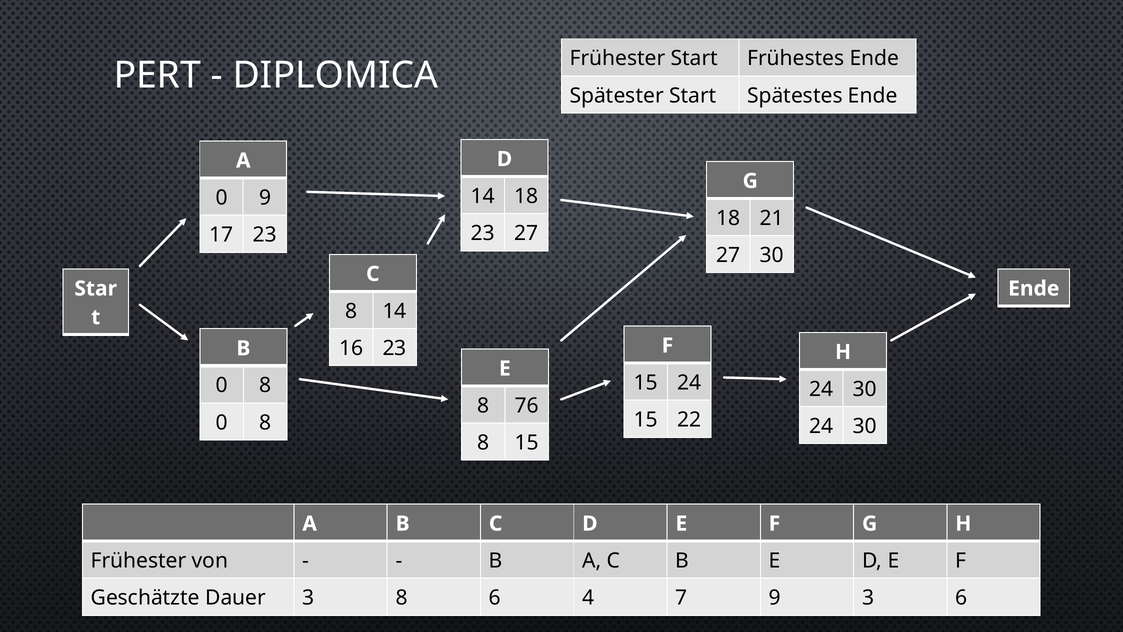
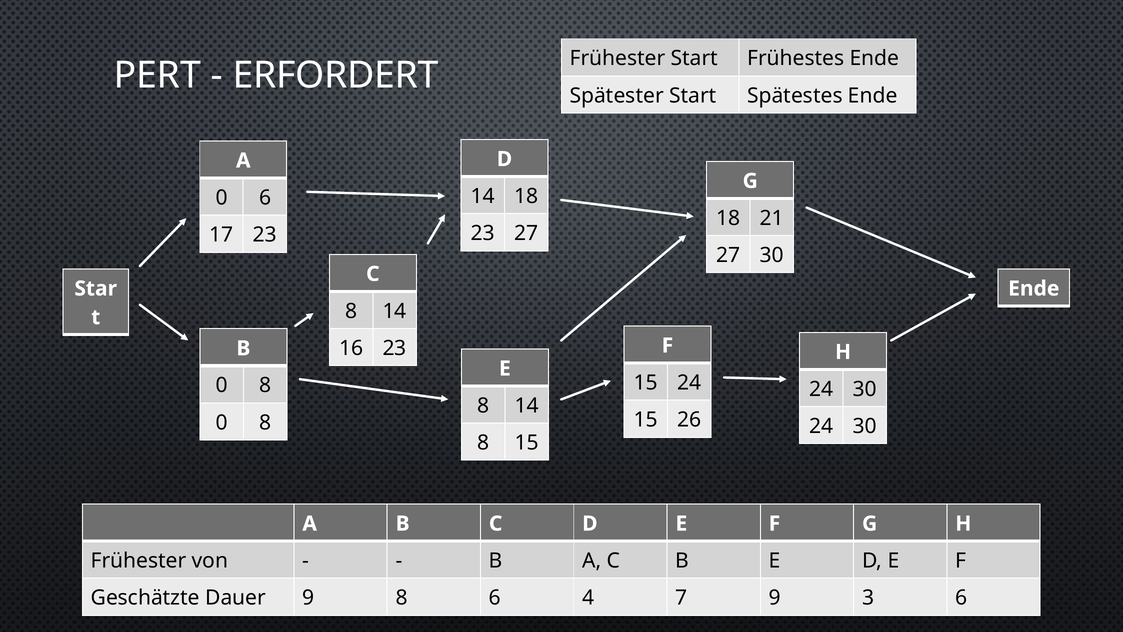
DIPLOMICA: DIPLOMICA -> ERFORDERT
0 9: 9 -> 6
76 at (527, 405): 76 -> 14
22: 22 -> 26
Dauer 3: 3 -> 9
